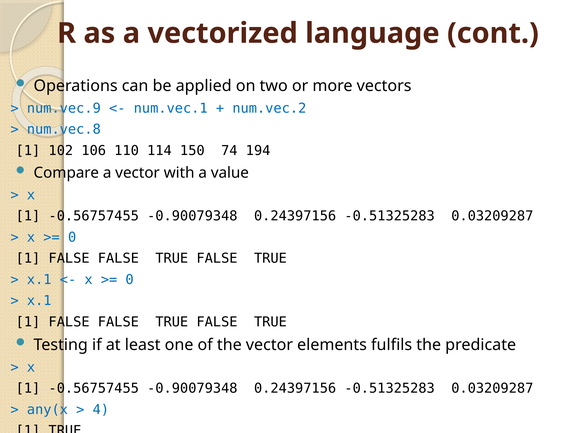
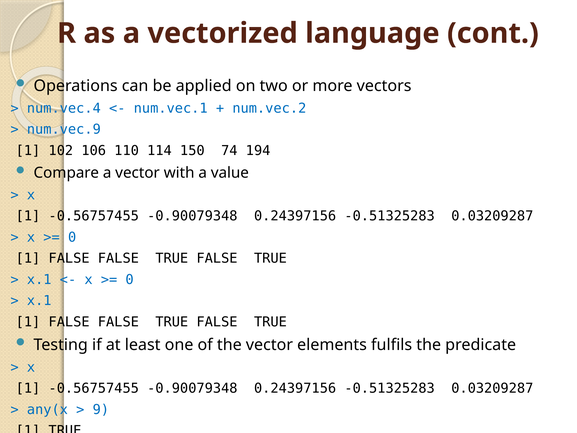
num.vec.9: num.vec.9 -> num.vec.4
num.vec.8: num.vec.8 -> num.vec.9
4: 4 -> 9
